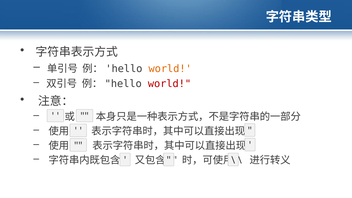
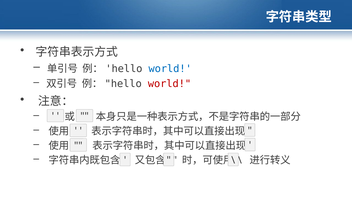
world at (170, 69) colour: orange -> blue
